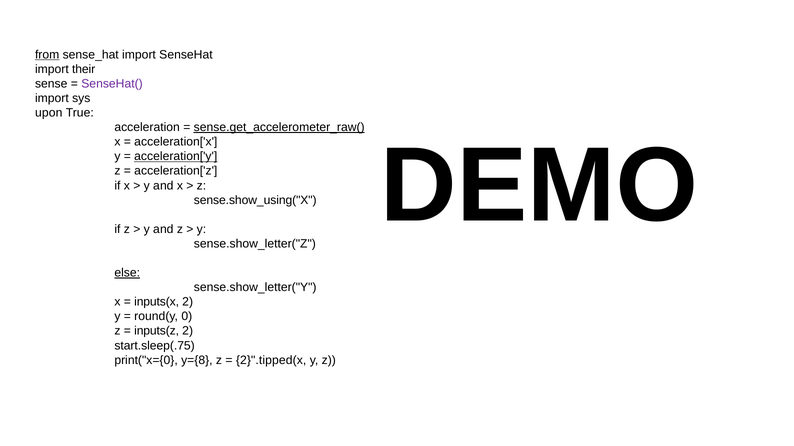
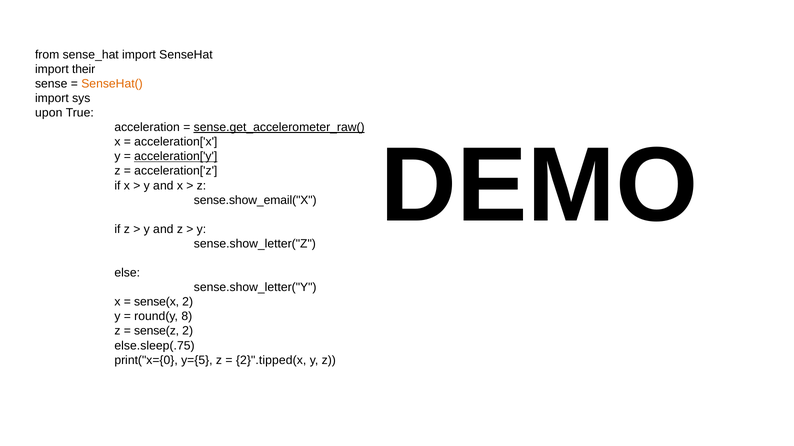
from underline: present -> none
SenseHat( colour: purple -> orange
sense.show_using("X: sense.show_using("X -> sense.show_email("X
else underline: present -> none
inputs(x: inputs(x -> sense(x
0: 0 -> 8
inputs(z: inputs(z -> sense(z
start.sleep(.75: start.sleep(.75 -> else.sleep(.75
y={8: y={8 -> y={5
